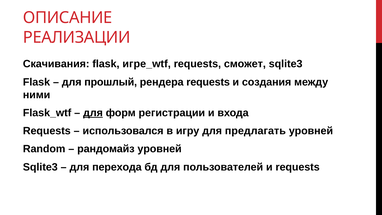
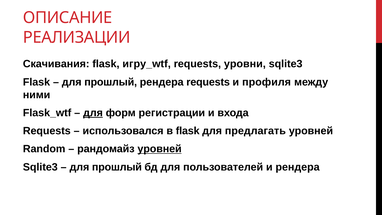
игре_wtf: игре_wtf -> игру_wtf
сможет: сможет -> уровни
создания: создания -> профиля
в игру: игру -> flask
уровней at (160, 149) underline: none -> present
перехода at (117, 167): перехода -> прошлый
и requests: requests -> рендера
